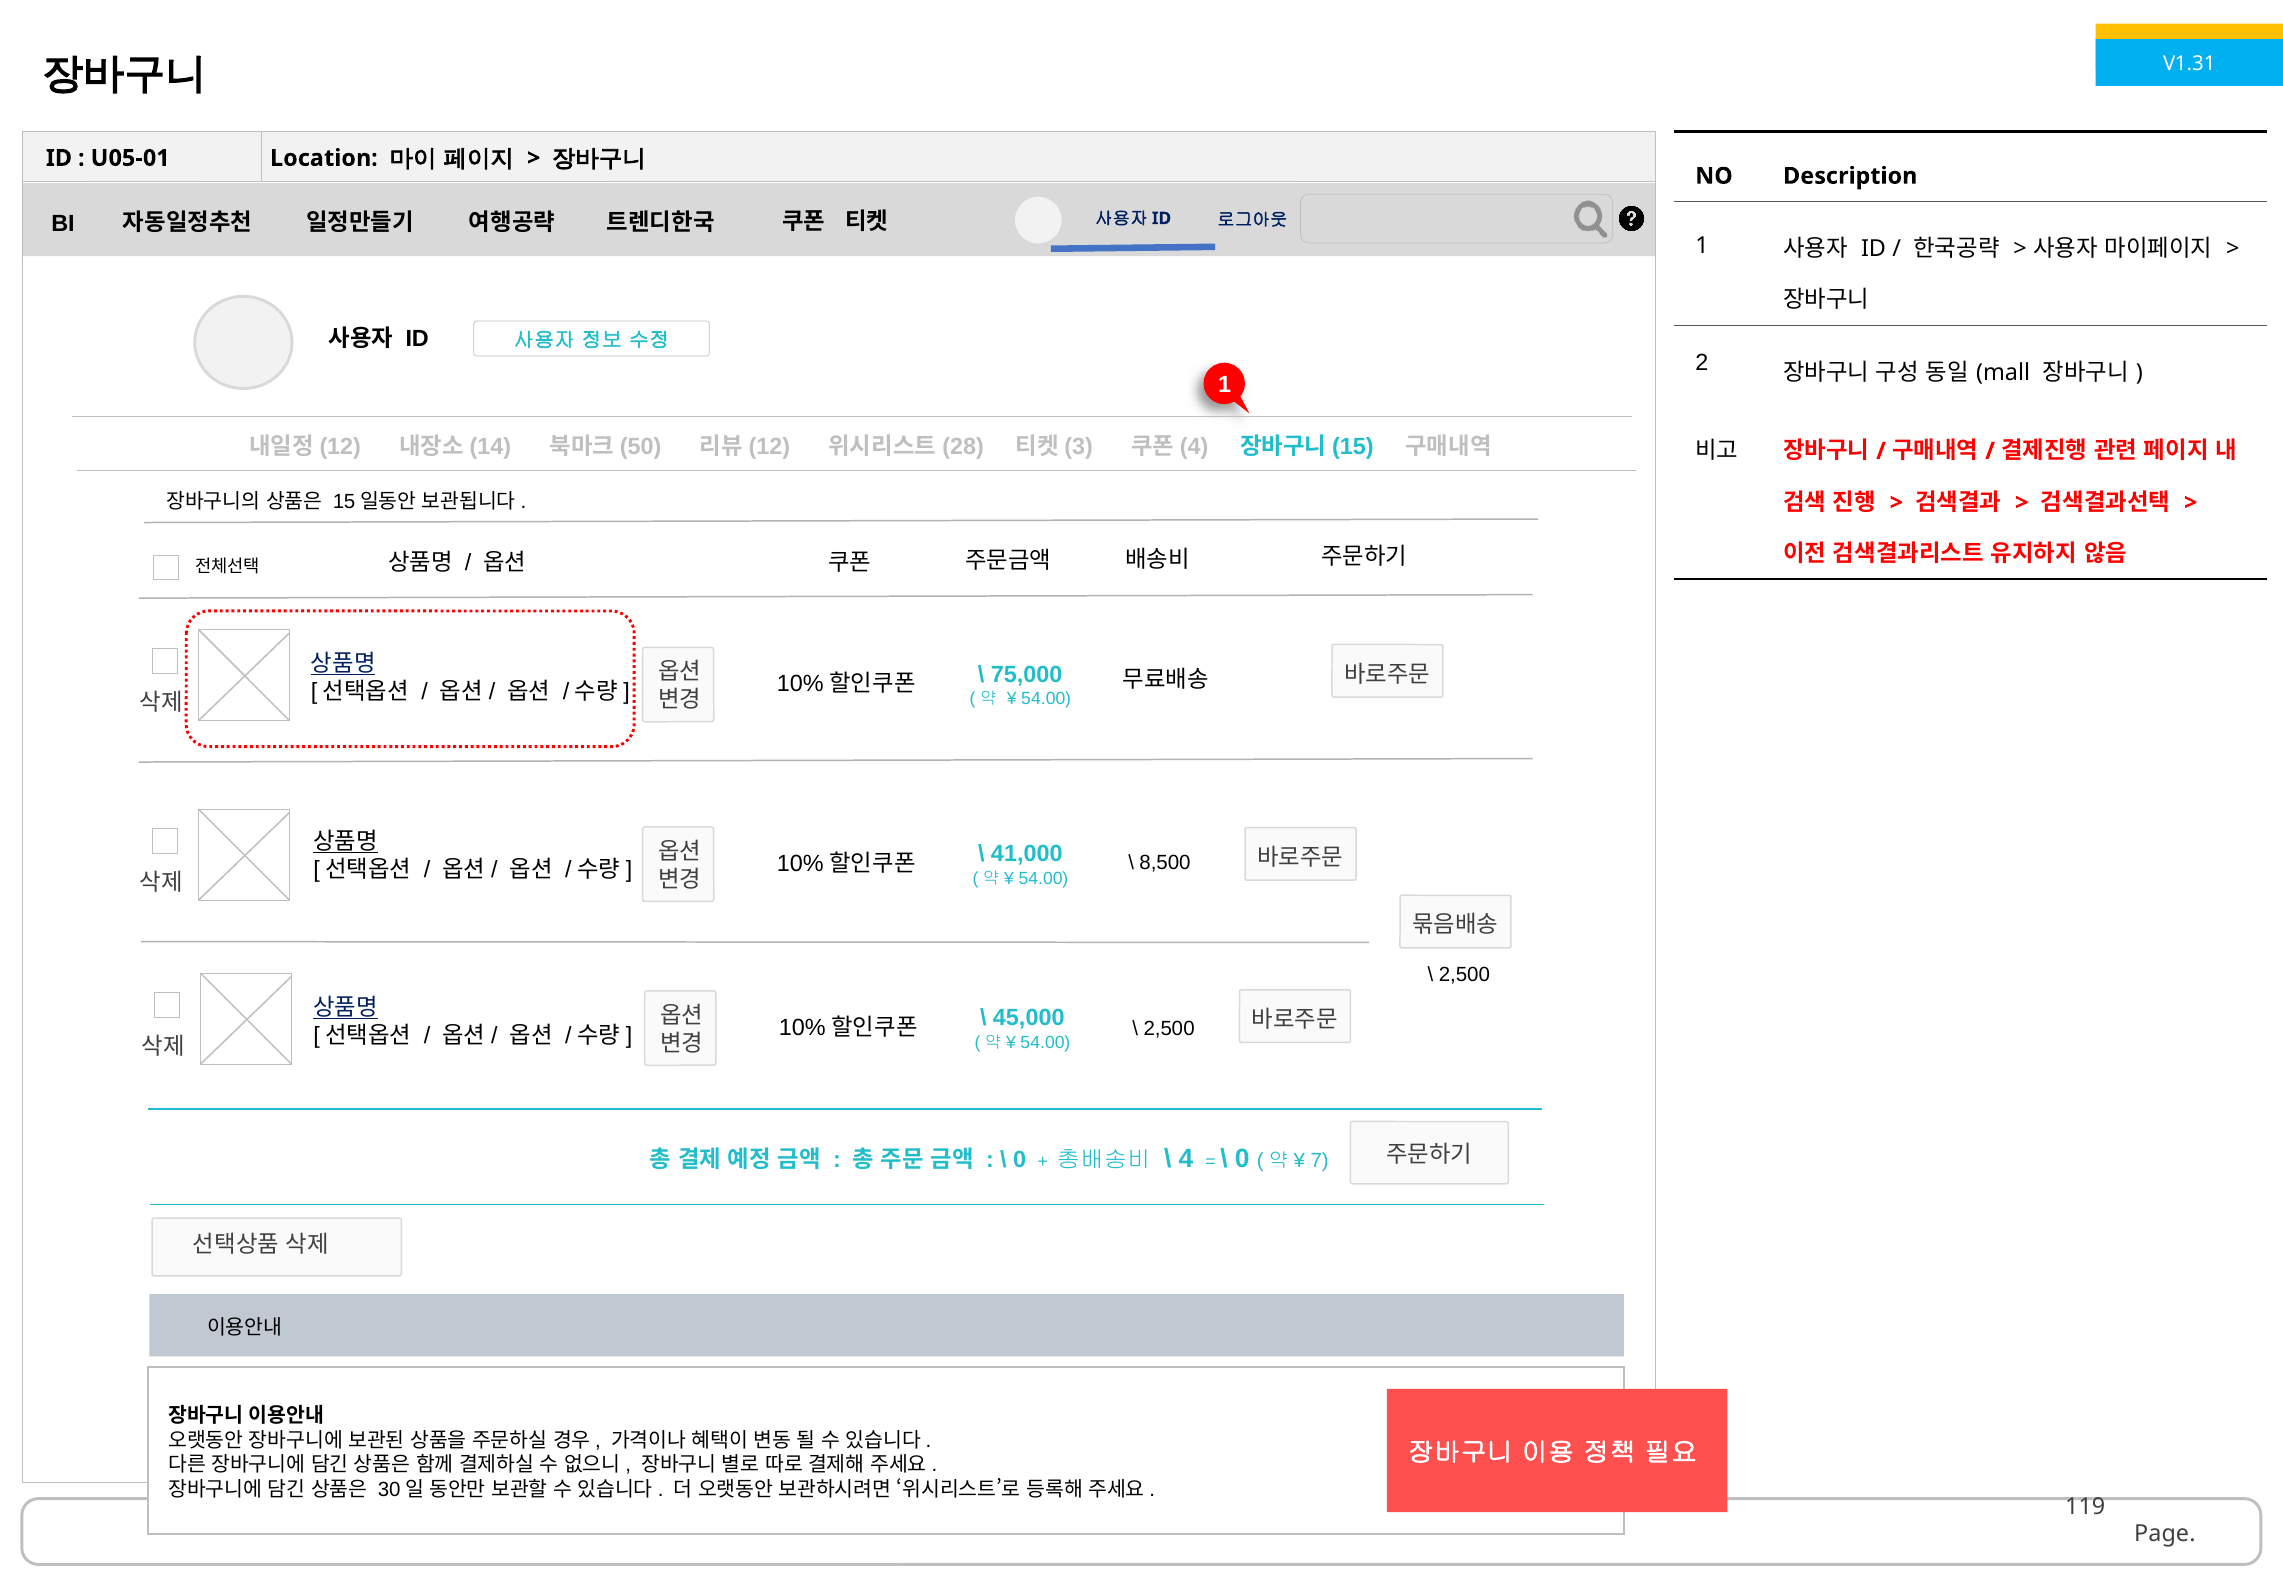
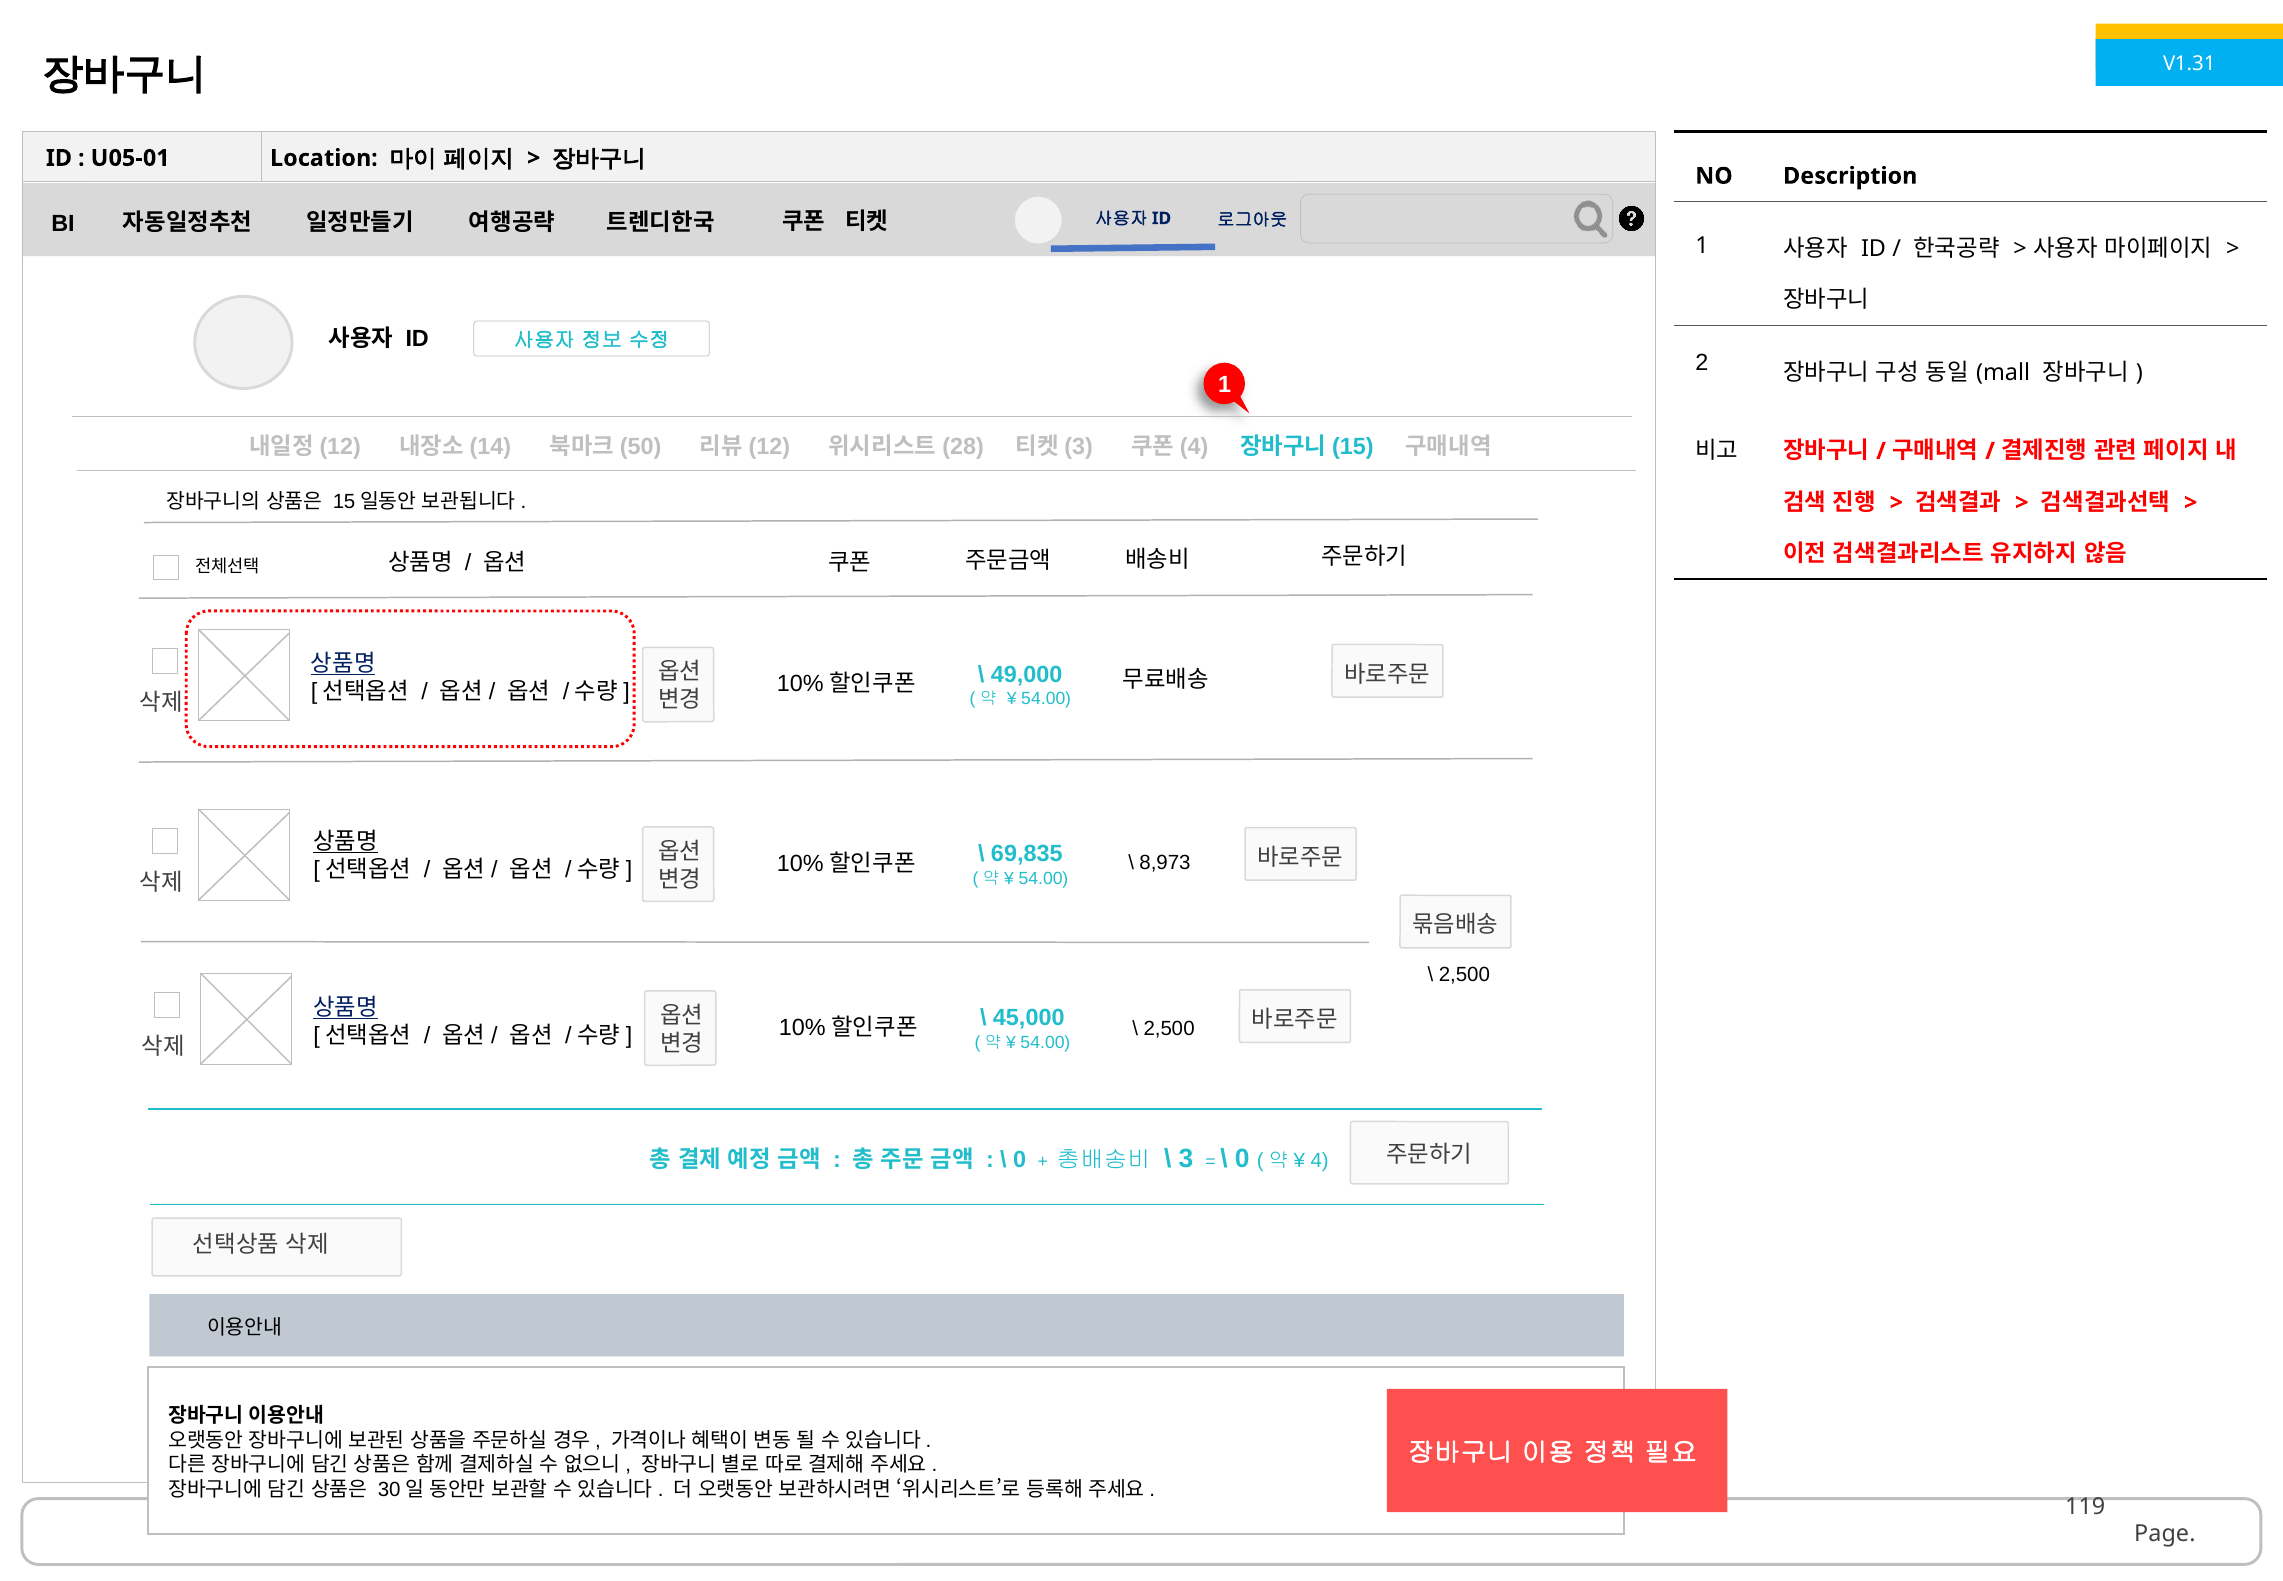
75,000: 75,000 -> 49,000
41,000: 41,000 -> 69,835
8,500: 8,500 -> 8,973
4 at (1186, 1159): 4 -> 3
7 at (1320, 1160): 7 -> 4
